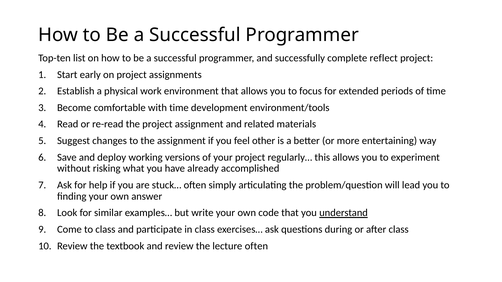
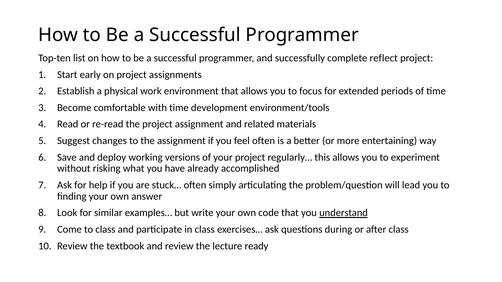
feel other: other -> often
lecture often: often -> ready
